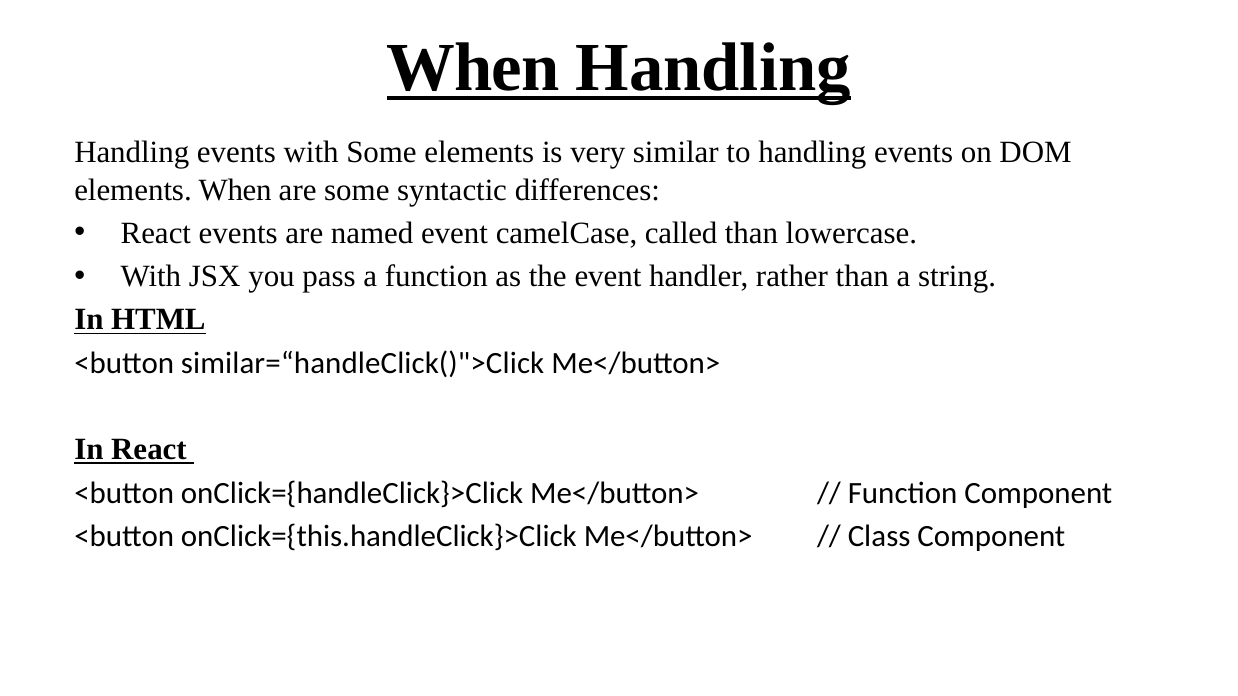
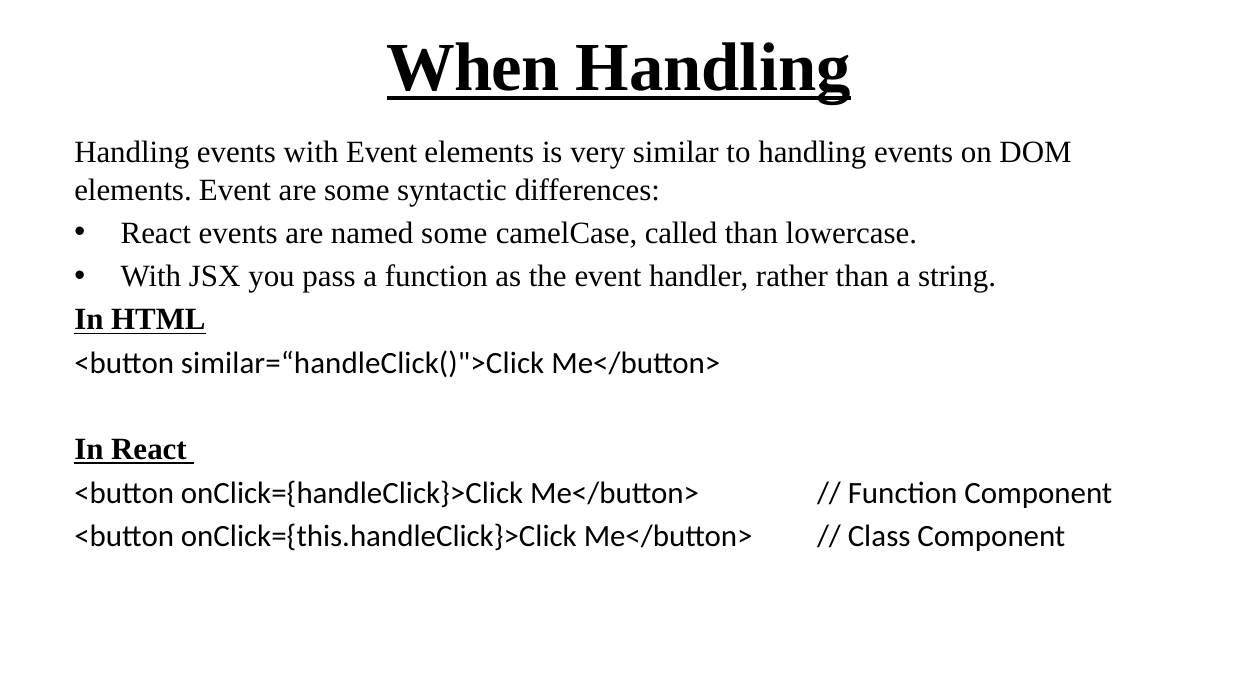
with Some: Some -> Event
elements When: When -> Event
named event: event -> some
